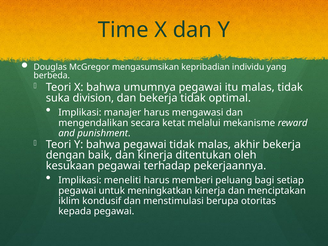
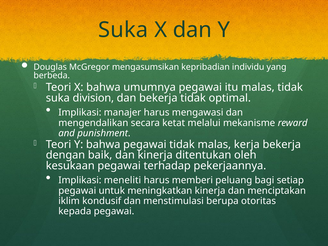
Time at (123, 30): Time -> Suka
akhir: akhir -> kerja
